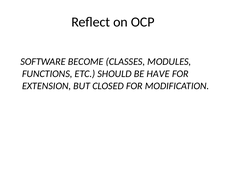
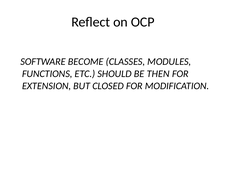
HAVE: HAVE -> THEN
